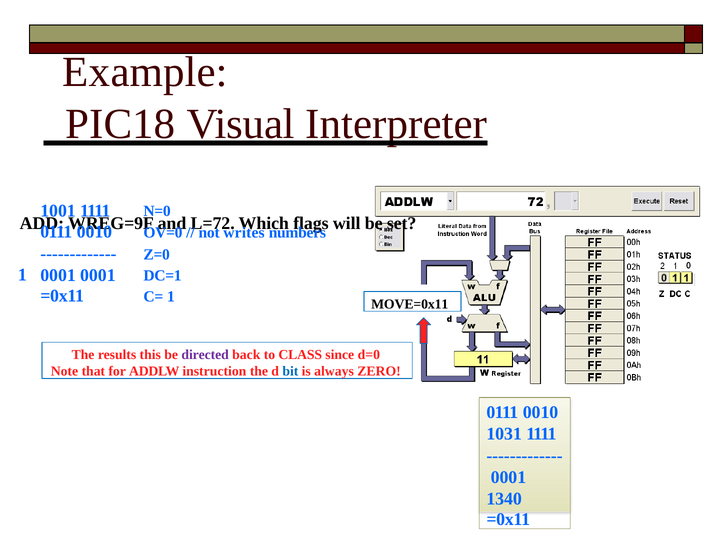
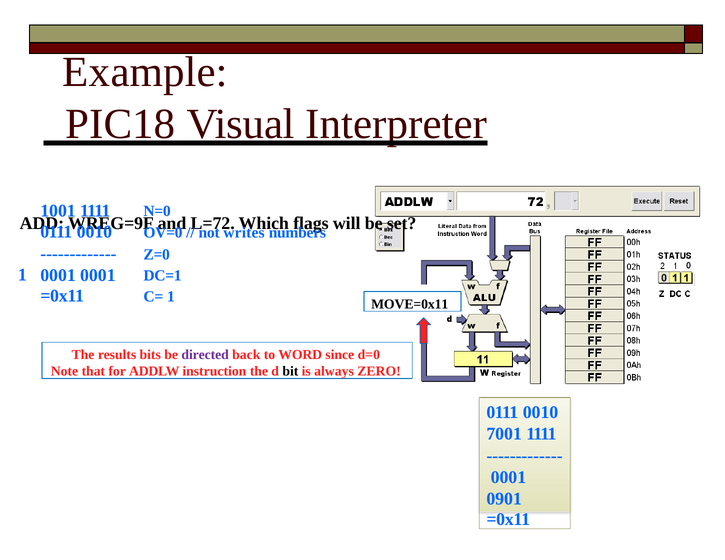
this: this -> bits
CLASS: CLASS -> WORD
bit colour: blue -> black
1031: 1031 -> 7001
1340: 1340 -> 0901
